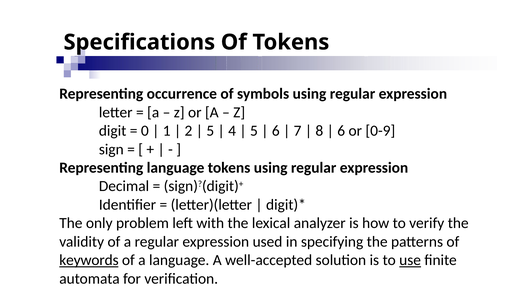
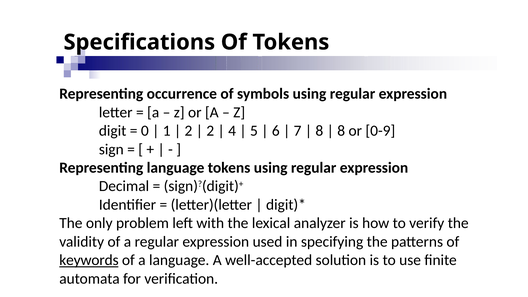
5 at (210, 131): 5 -> 2
6 at (341, 131): 6 -> 8
use underline: present -> none
